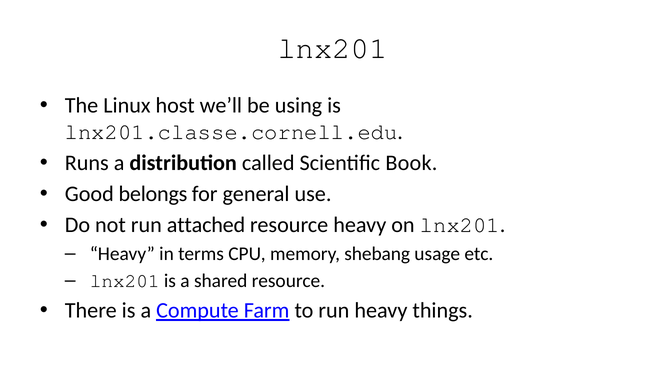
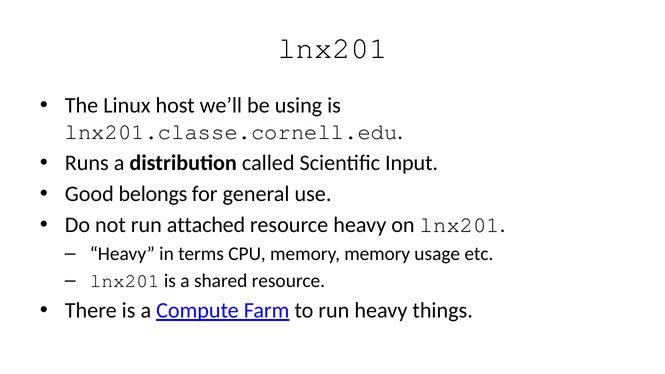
Book: Book -> Input
memory shebang: shebang -> memory
